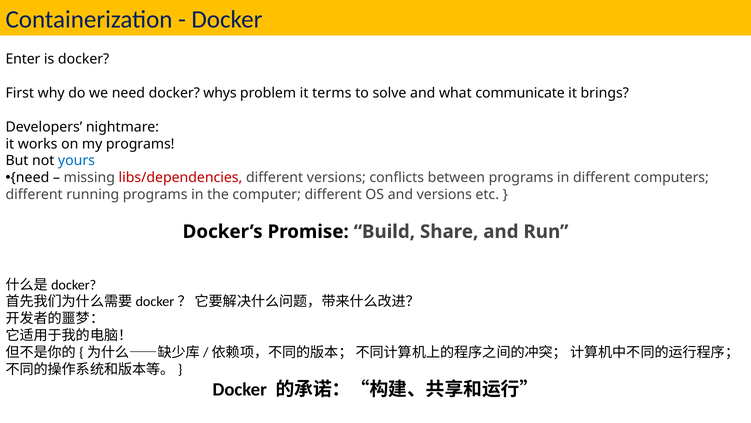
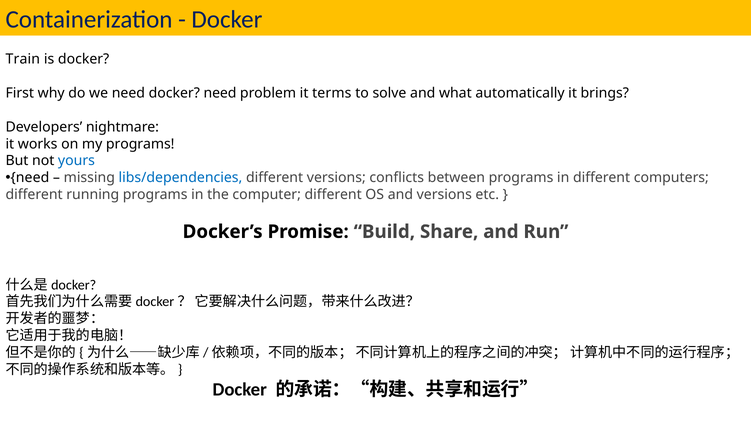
Enter: Enter -> Train
docker whys: whys -> need
communicate: communicate -> automatically
libs/dependencies colour: red -> blue
